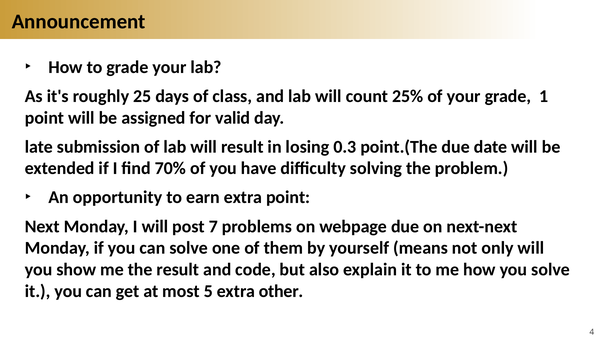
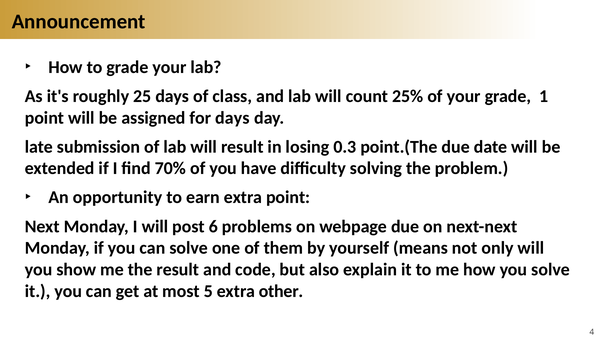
for valid: valid -> days
7: 7 -> 6
